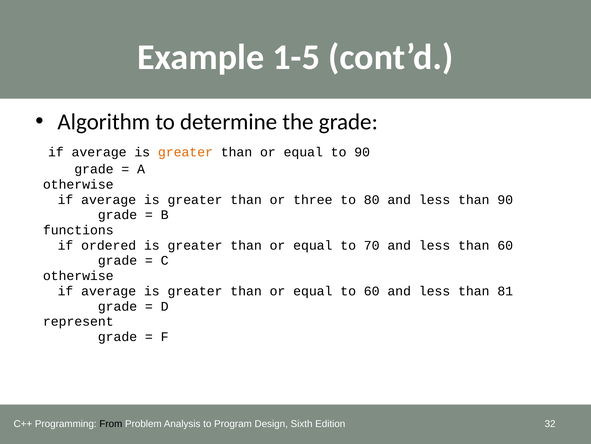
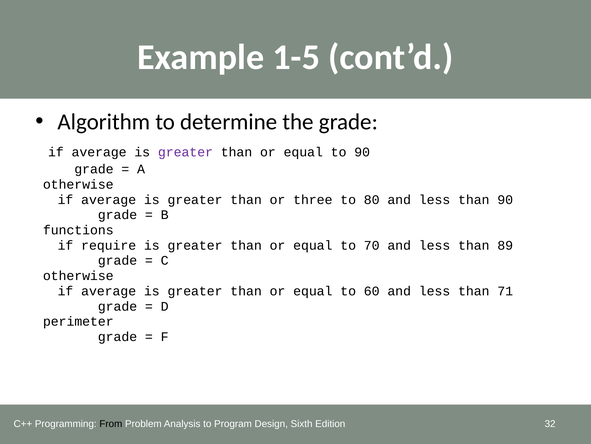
greater at (185, 152) colour: orange -> purple
ordered: ordered -> require
than 60: 60 -> 89
81: 81 -> 71
represent: represent -> perimeter
